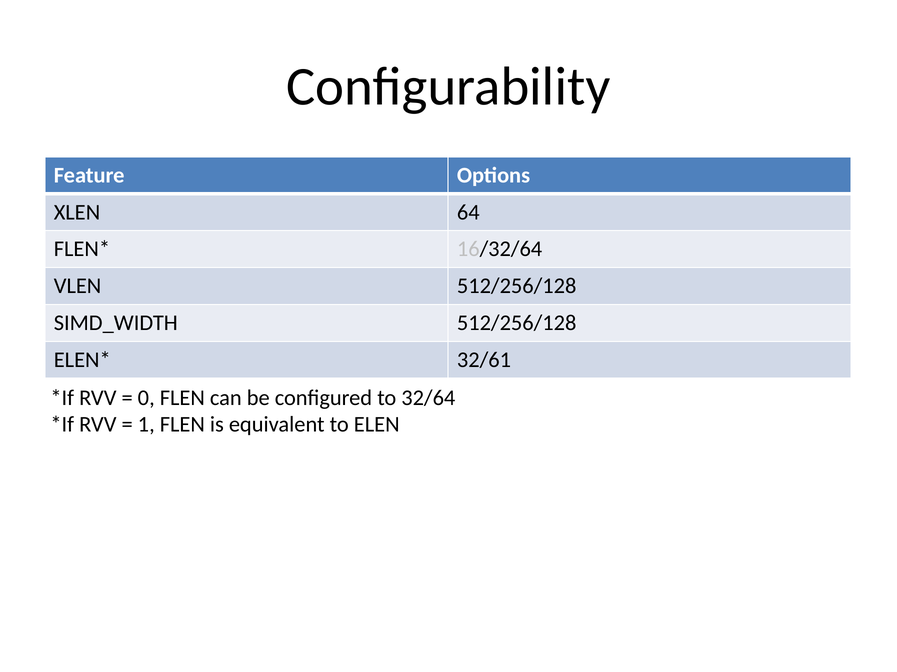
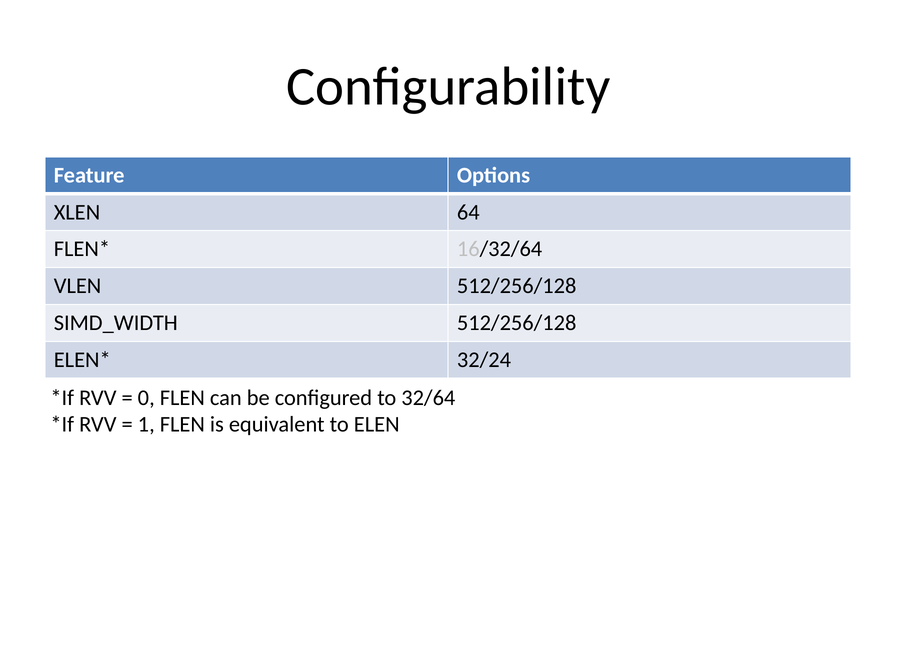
32/61: 32/61 -> 32/24
